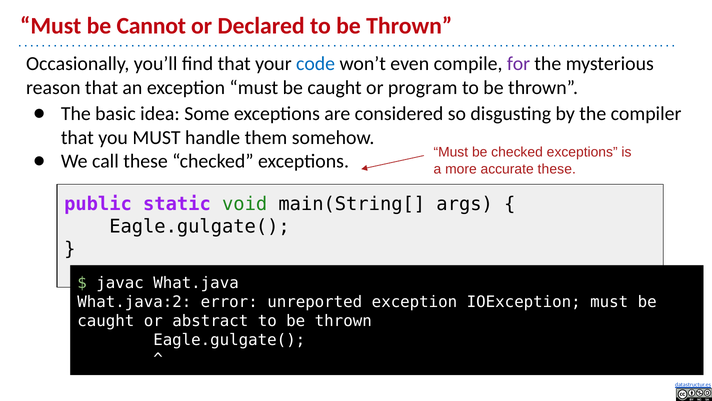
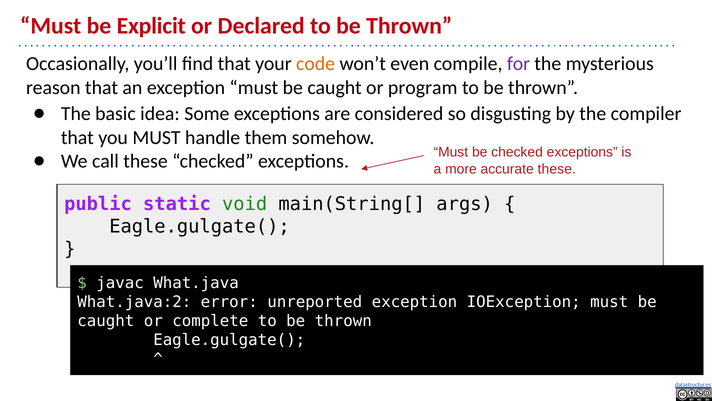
Cannot: Cannot -> Explicit
code colour: blue -> orange
abstract: abstract -> complete
